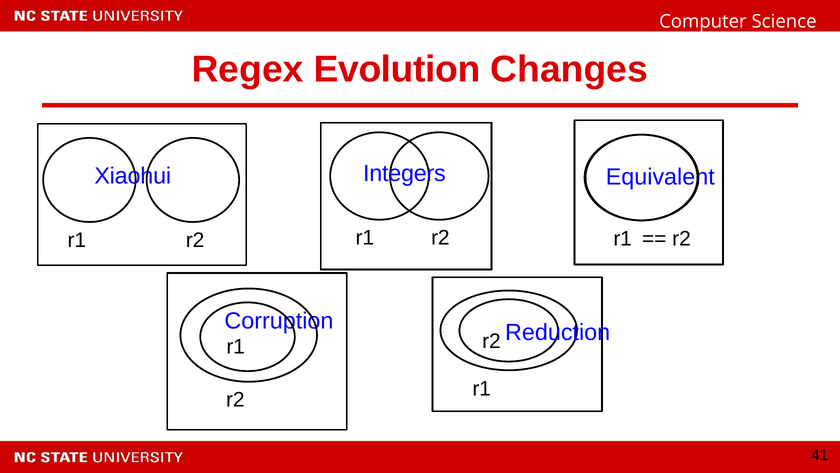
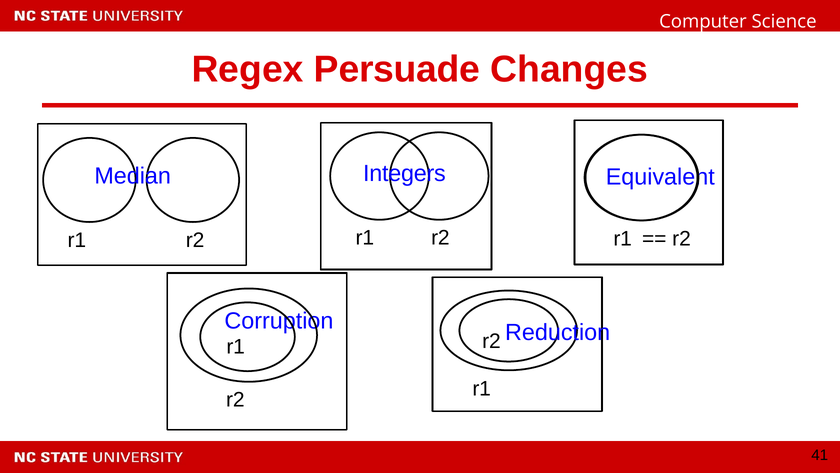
Evolution: Evolution -> Persuade
Xiaohui: Xiaohui -> Median
